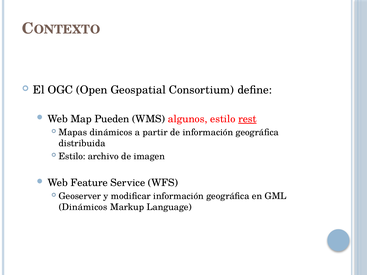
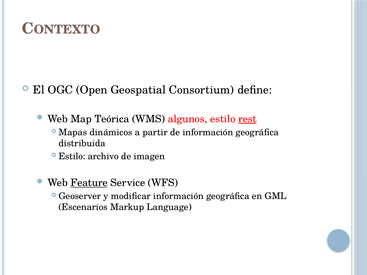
Pueden: Pueden -> Teórica
Feature underline: none -> present
Dinámicos at (83, 207): Dinámicos -> Escenarios
